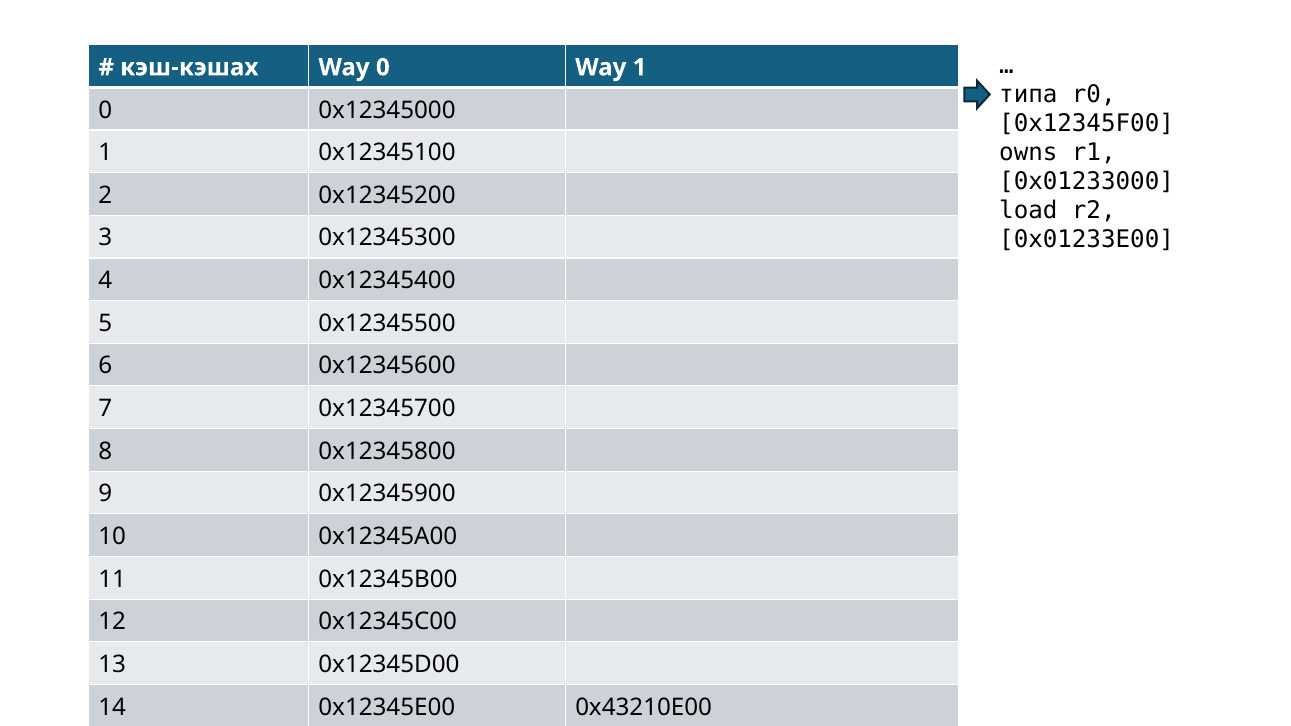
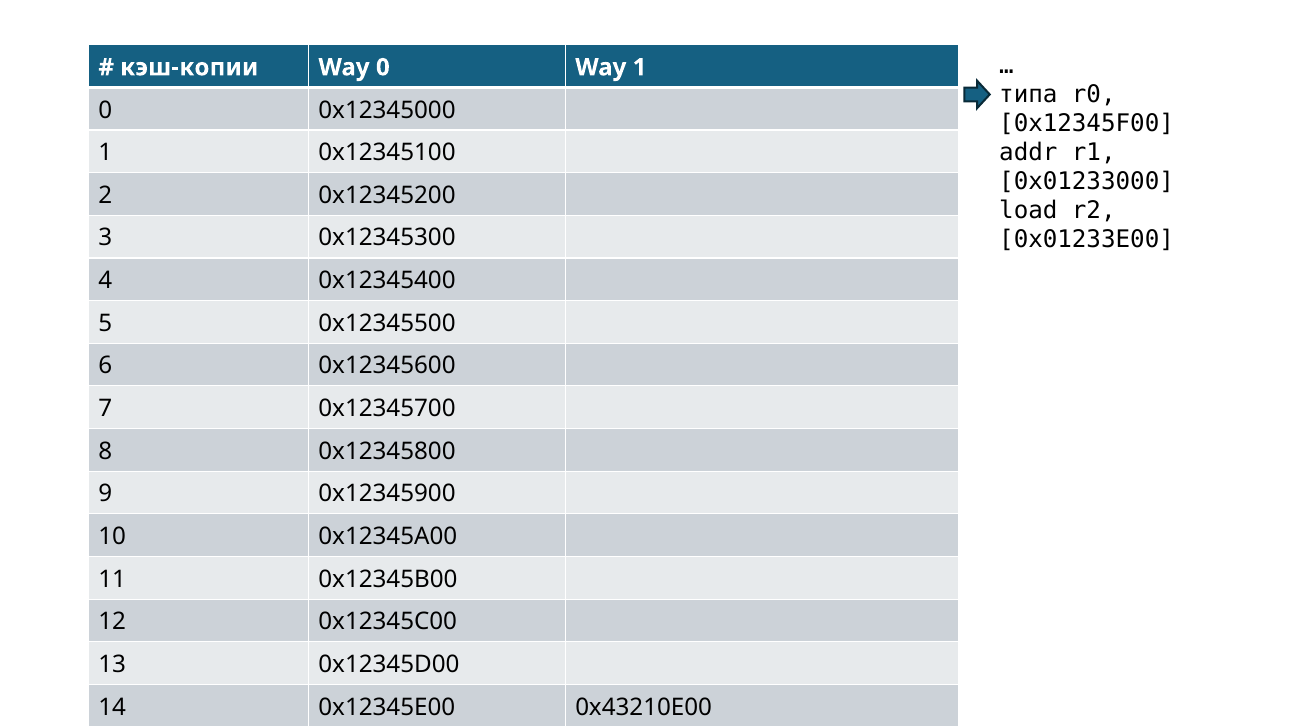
кэш-кэшах: кэш-кэшах -> кэш-копии
owns: owns -> addr
